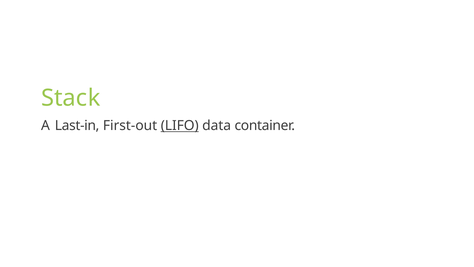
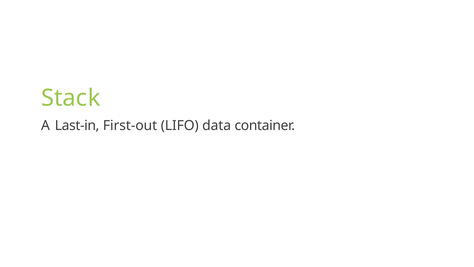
LIFO underline: present -> none
